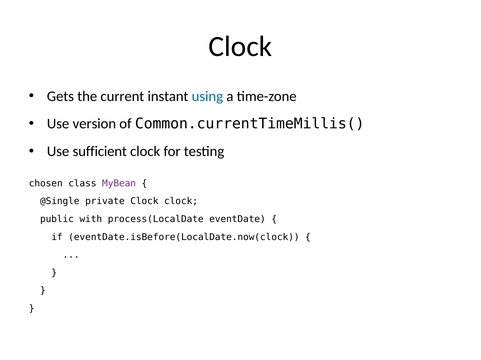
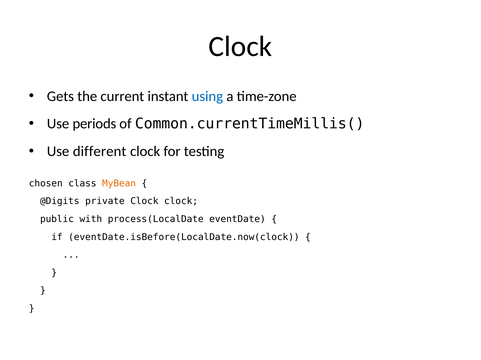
version: version -> periods
sufficient: sufficient -> different
MyBean colour: purple -> orange
@Single: @Single -> @Digits
